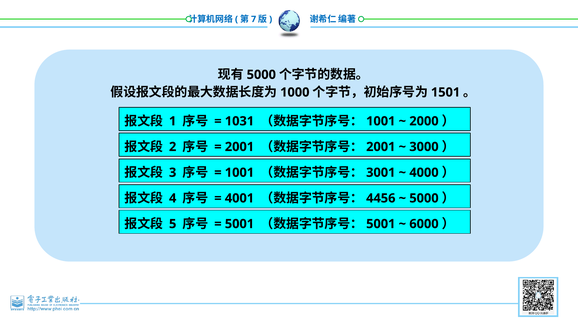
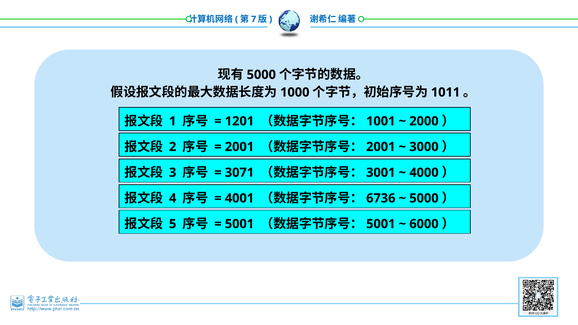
1501: 1501 -> 1011
1031: 1031 -> 1201
1001 at (239, 173): 1001 -> 3071
4456: 4456 -> 6736
